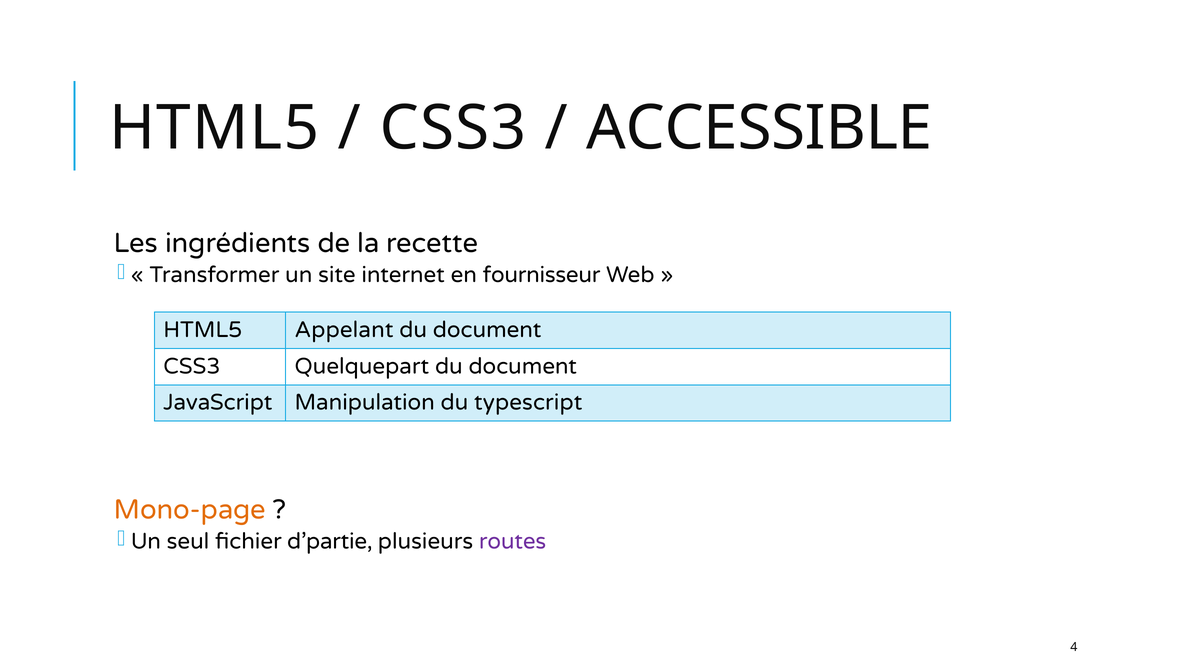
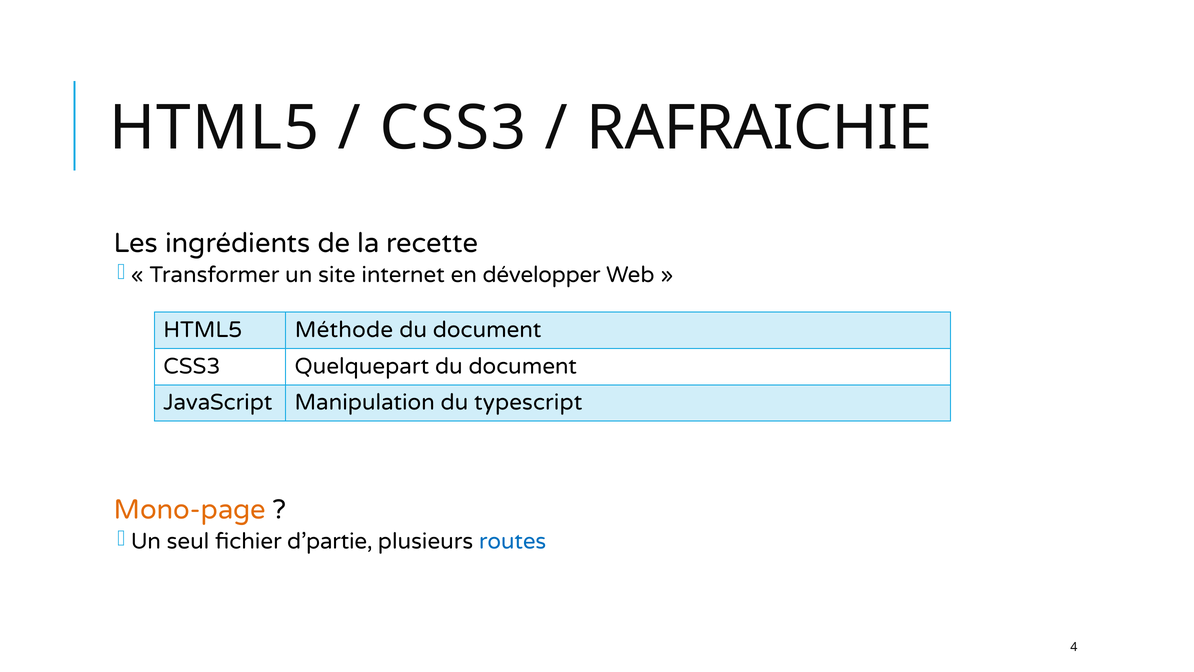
ACCESSIBLE: ACCESSIBLE -> RAFRAICHIE
fournisseur: fournisseur -> développer
Appelant: Appelant -> Méthode
routes colour: purple -> blue
